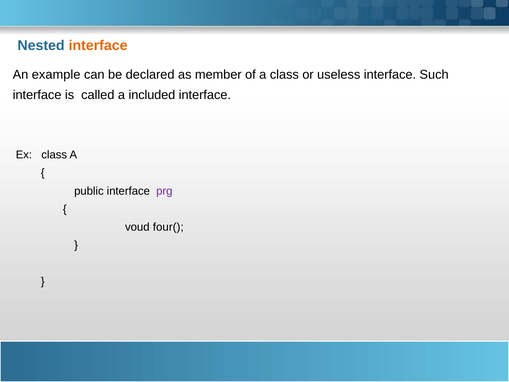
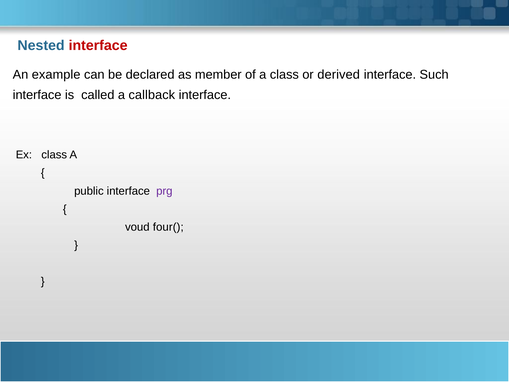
interface at (98, 45) colour: orange -> red
useless: useless -> derived
included: included -> callback
